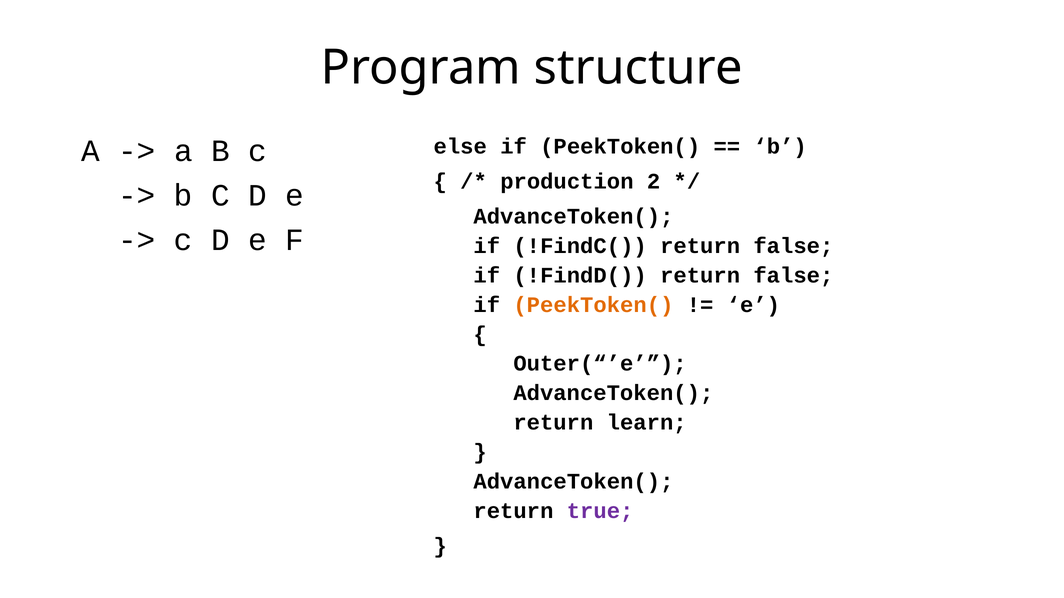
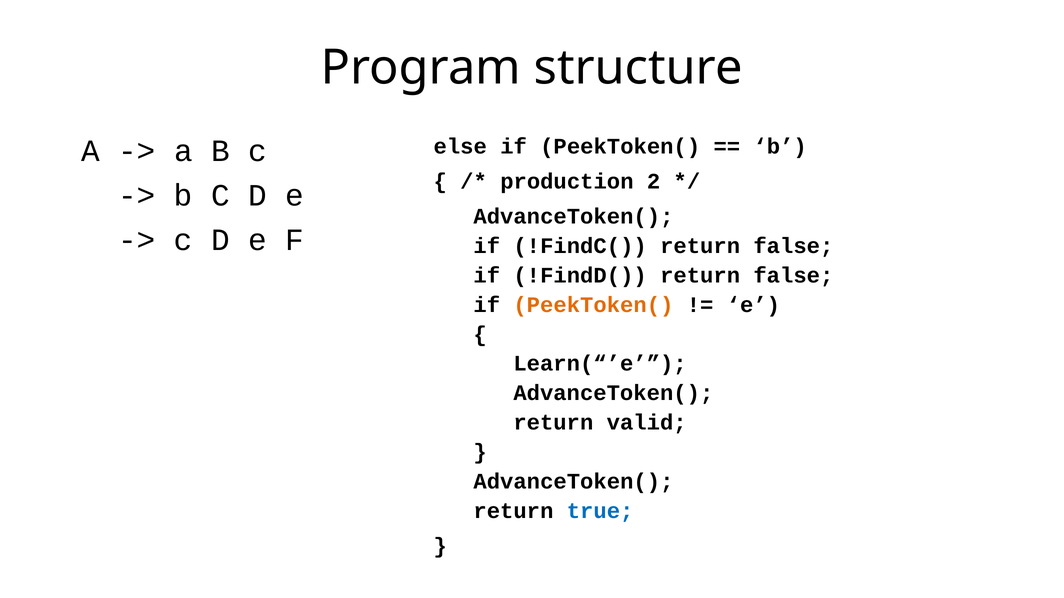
Outer(“’e: Outer(“’e -> Learn(“’e
learn: learn -> valid
true colour: purple -> blue
